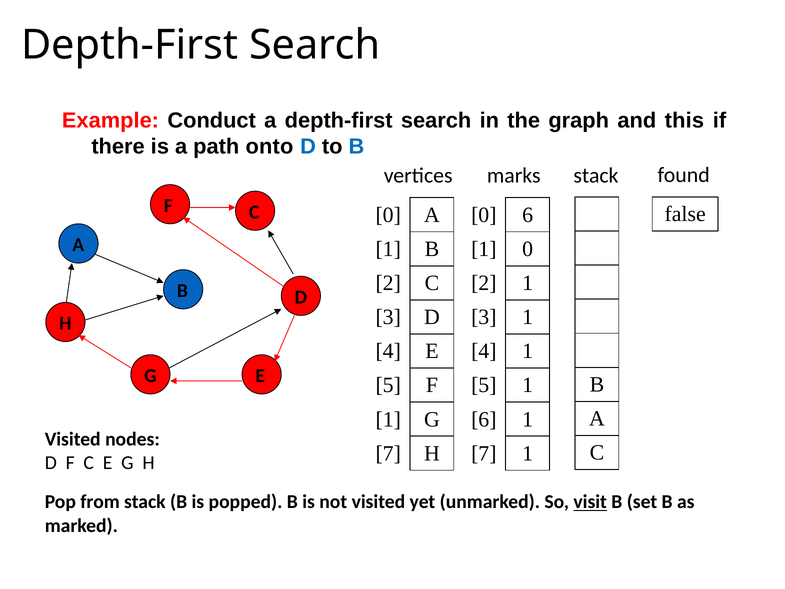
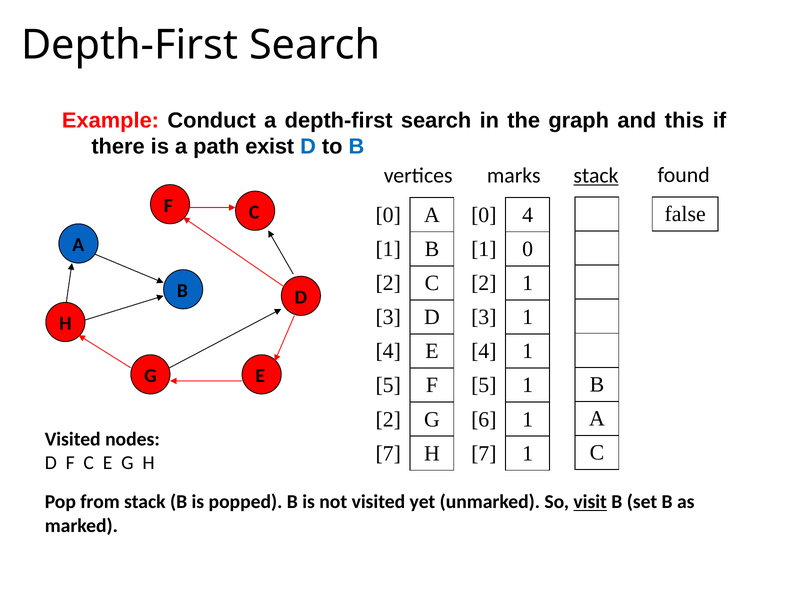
onto: onto -> exist
stack at (596, 175) underline: none -> present
0 6: 6 -> 4
1 at (388, 419): 1 -> 2
